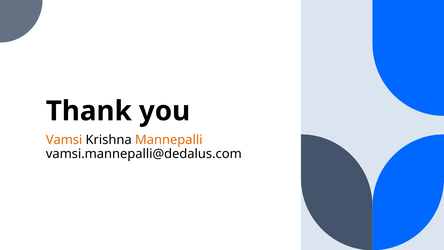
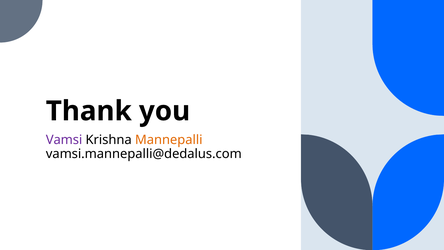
Vamsi colour: orange -> purple
